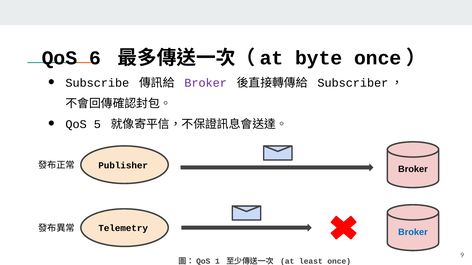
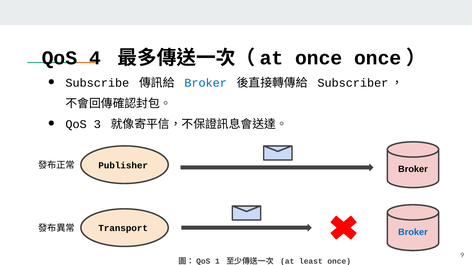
6: 6 -> 4
byte at (319, 58): byte -> once
Broker at (206, 83) colour: purple -> blue
5: 5 -> 3
Telemetry: Telemetry -> Transport
